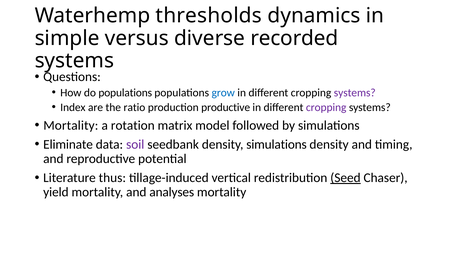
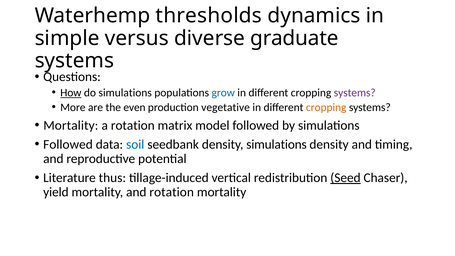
recorded: recorded -> graduate
How underline: none -> present
do populations: populations -> simulations
Index: Index -> More
ratio: ratio -> even
productive: productive -> vegetative
cropping at (326, 107) colour: purple -> orange
Eliminate at (68, 144): Eliminate -> Followed
soil colour: purple -> blue
and analyses: analyses -> rotation
